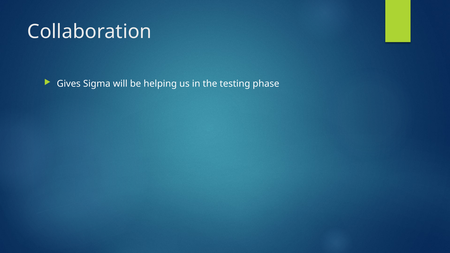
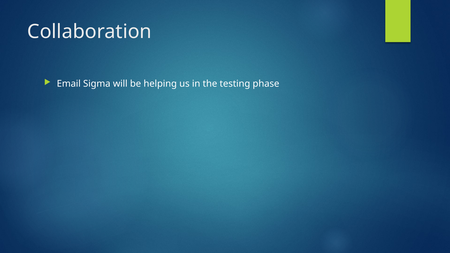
Gives: Gives -> Email
